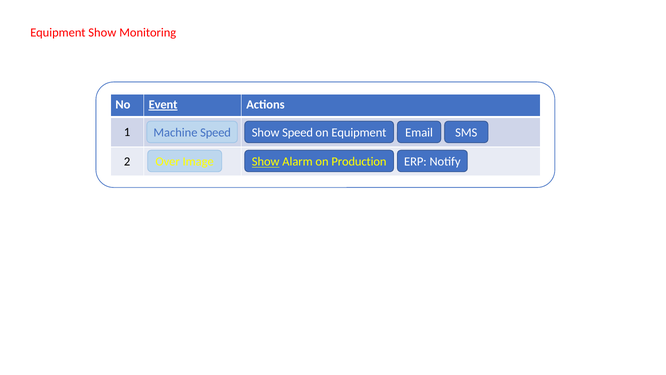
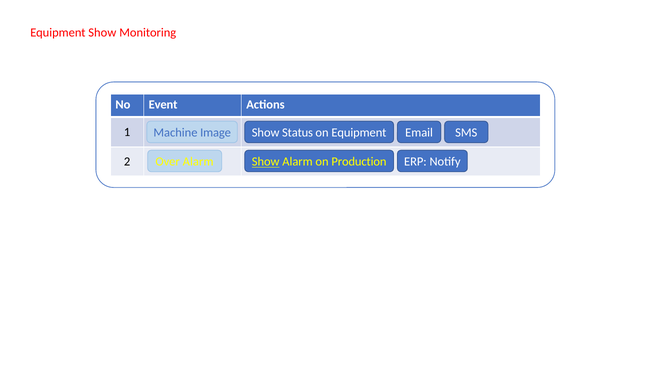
Event underline: present -> none
Machine Speed: Speed -> Image
Show Speed: Speed -> Status
Over Image: Image -> Alarm
